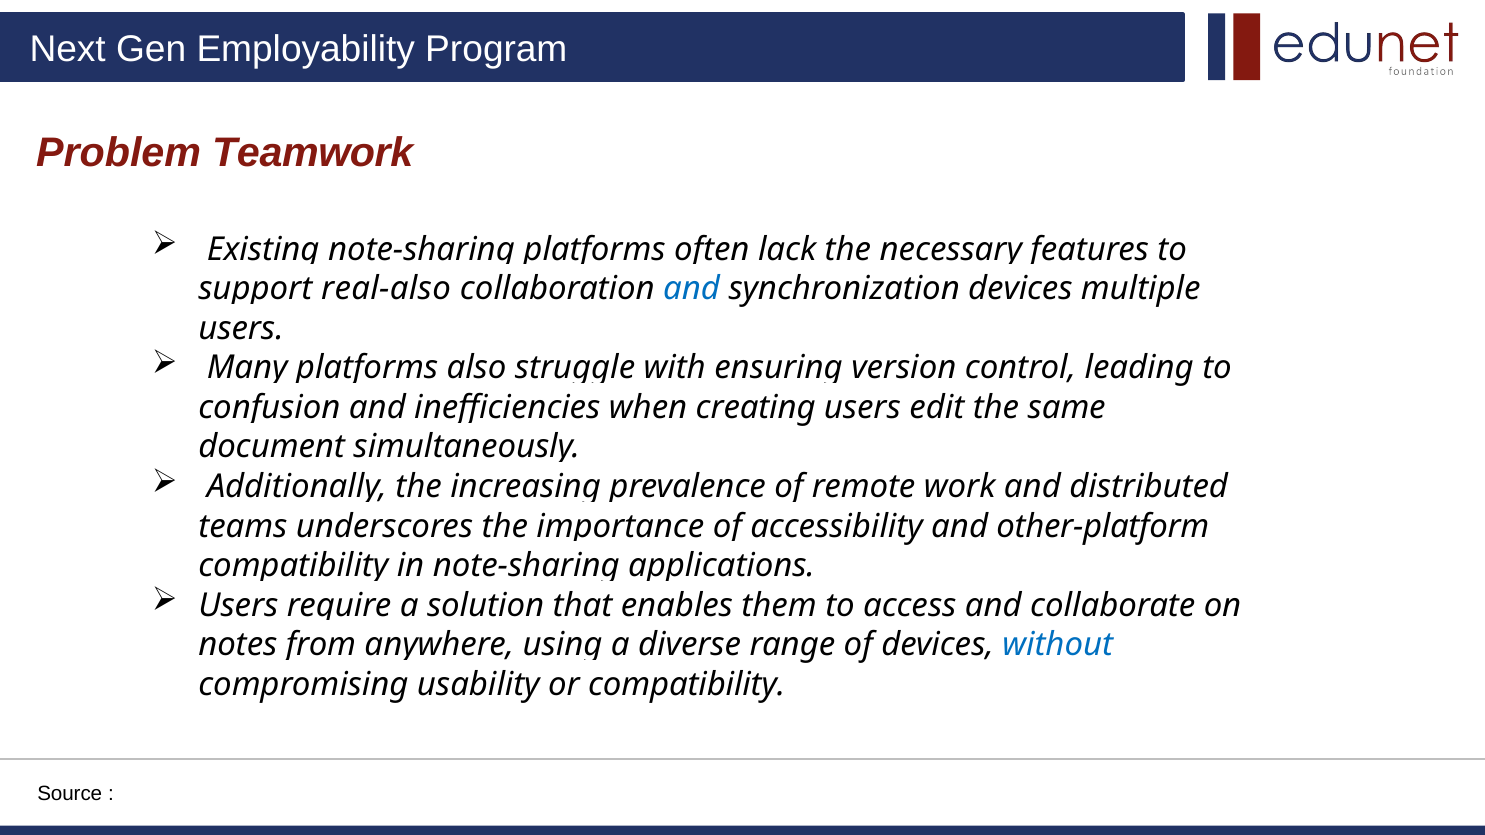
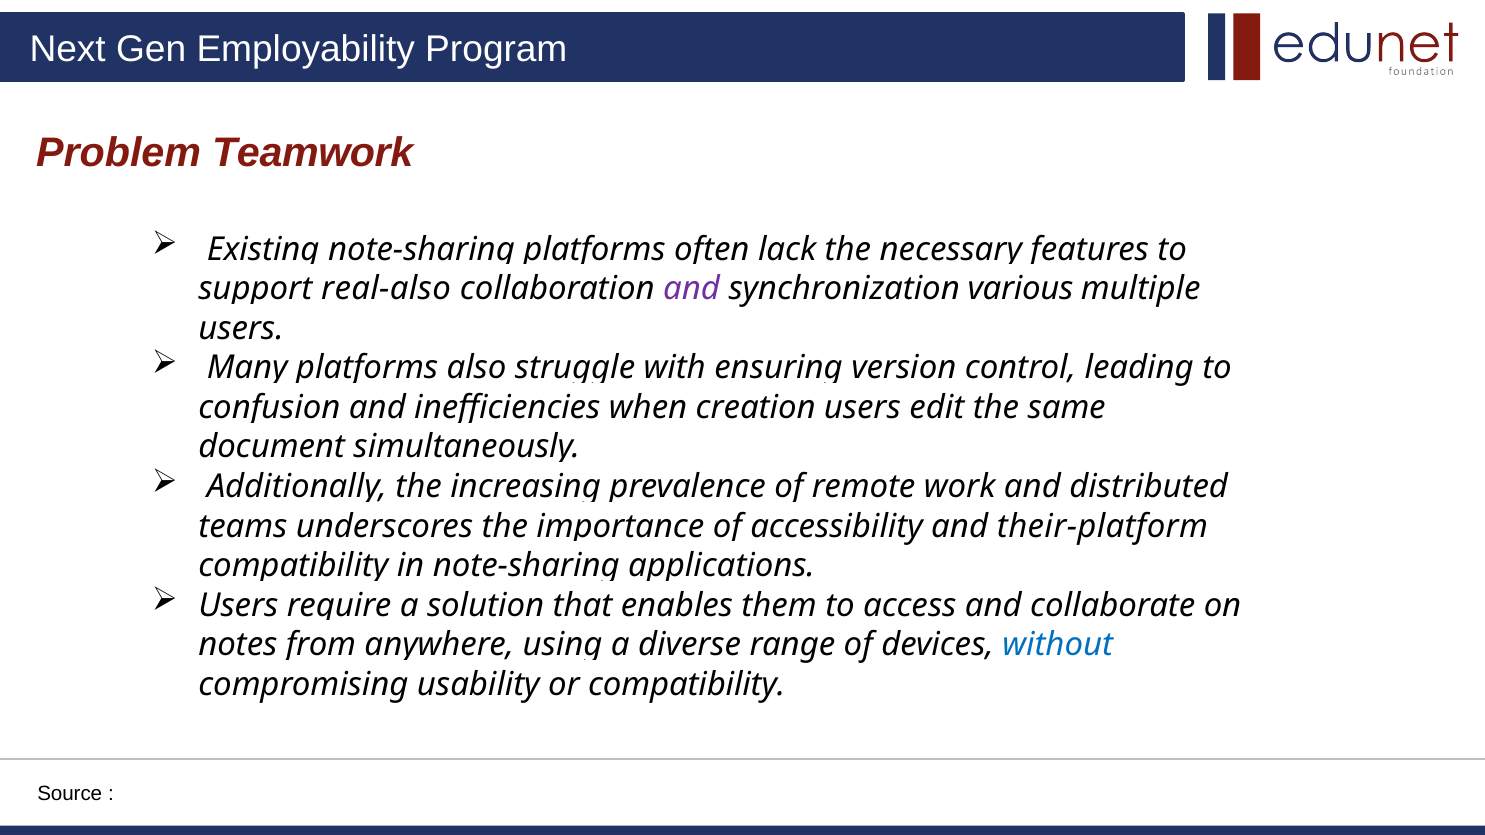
and at (692, 289) colour: blue -> purple
synchronization devices: devices -> various
creating: creating -> creation
other-platform: other-platform -> their-platform
